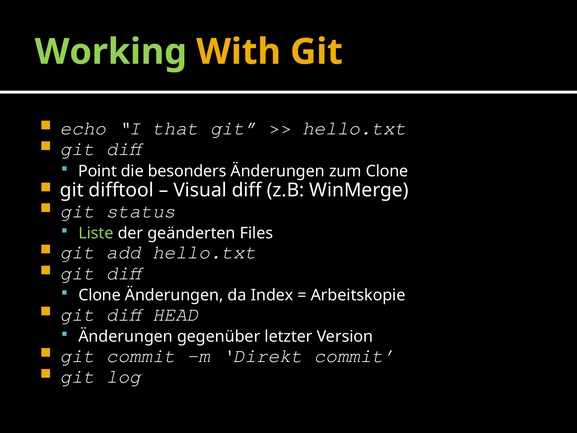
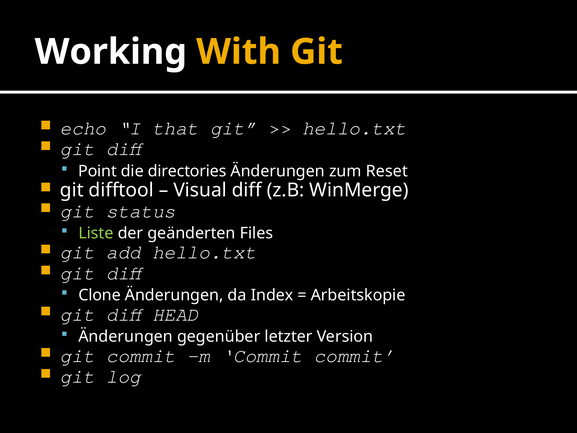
Working colour: light green -> white
besonders: besonders -> directories
zum Clone: Clone -> Reset
m Direkt: Direkt -> Commit
